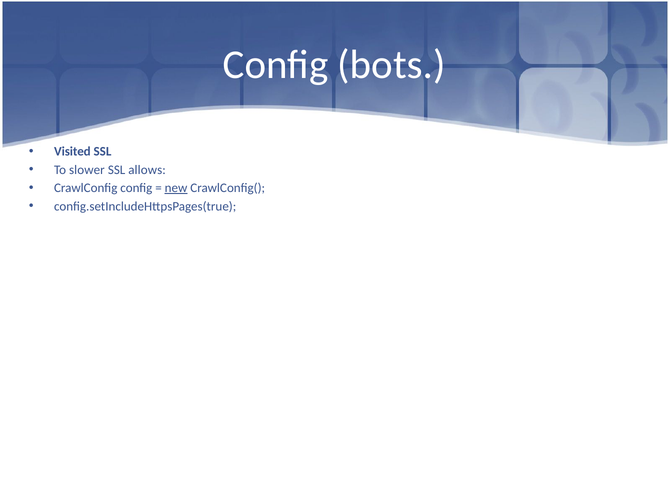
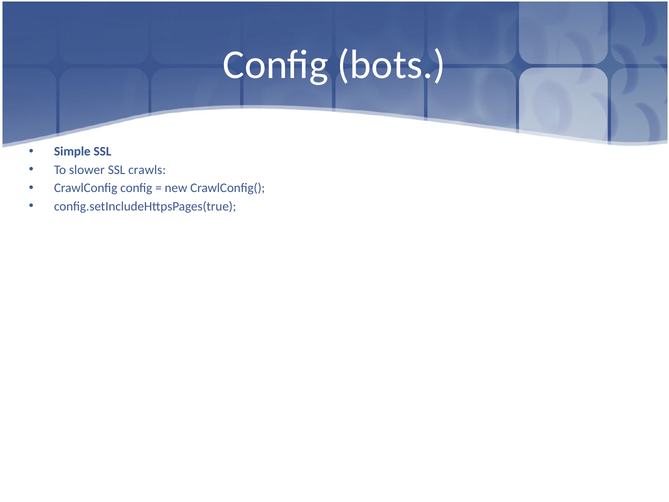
Visited: Visited -> Simple
allows: allows -> crawls
new underline: present -> none
